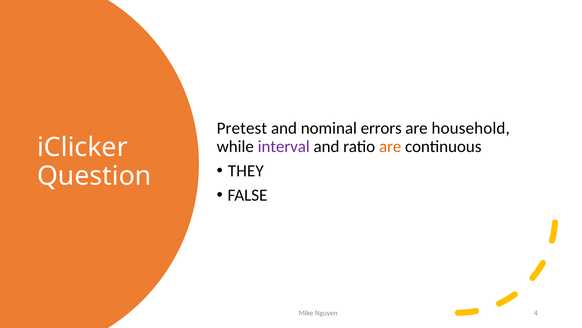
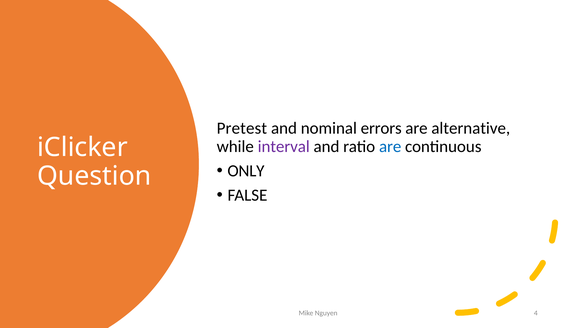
household: household -> alternative
are at (390, 146) colour: orange -> blue
THEY: THEY -> ONLY
